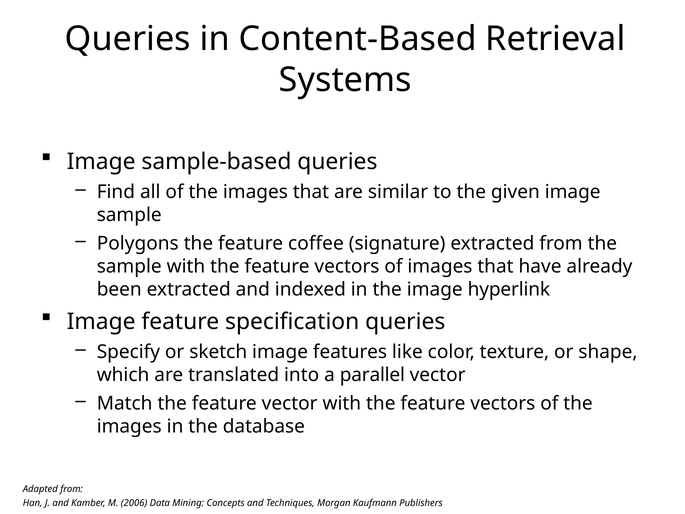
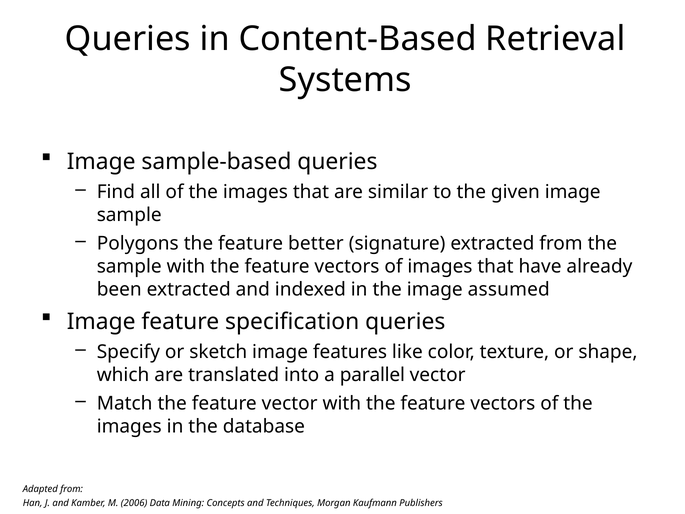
coffee: coffee -> better
hyperlink: hyperlink -> assumed
